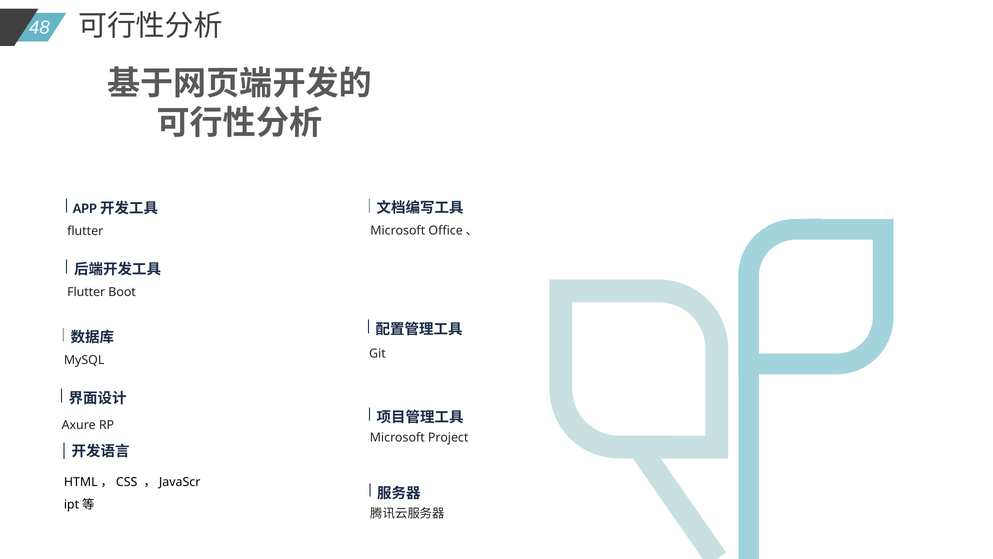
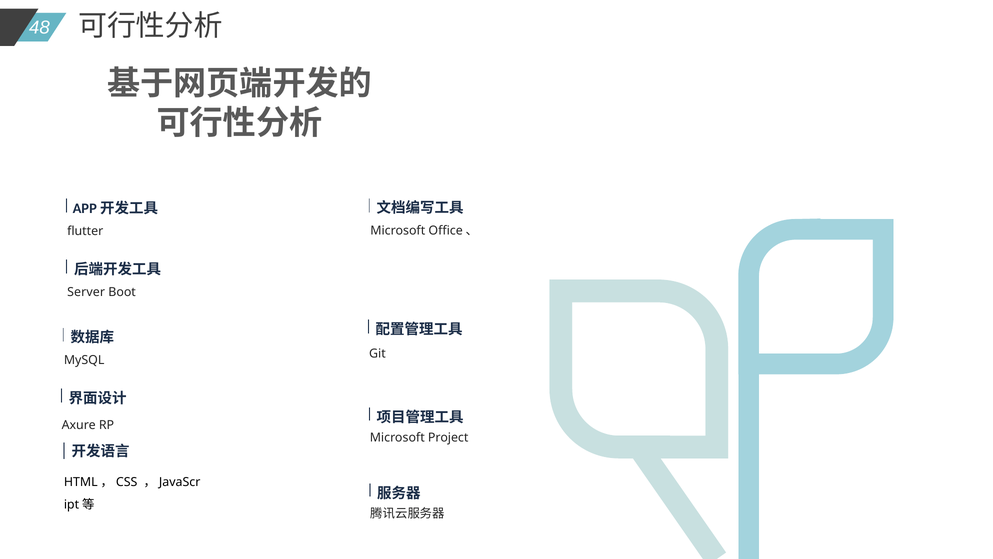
Flutter at (86, 292): Flutter -> Server
